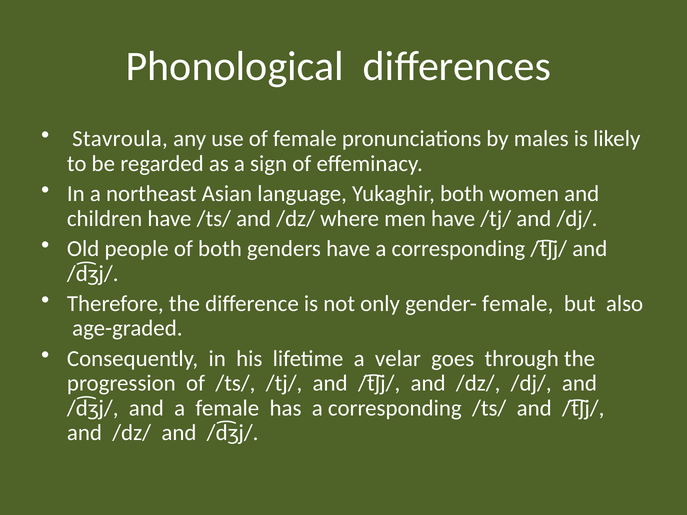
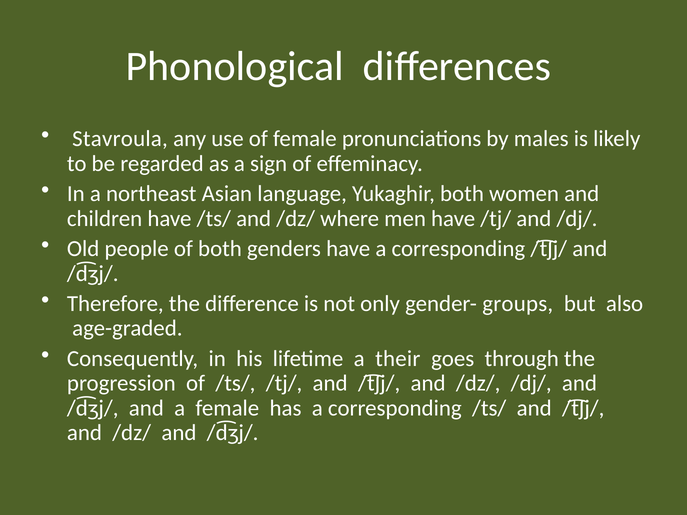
gender- female: female -> groups
velar: velar -> their
